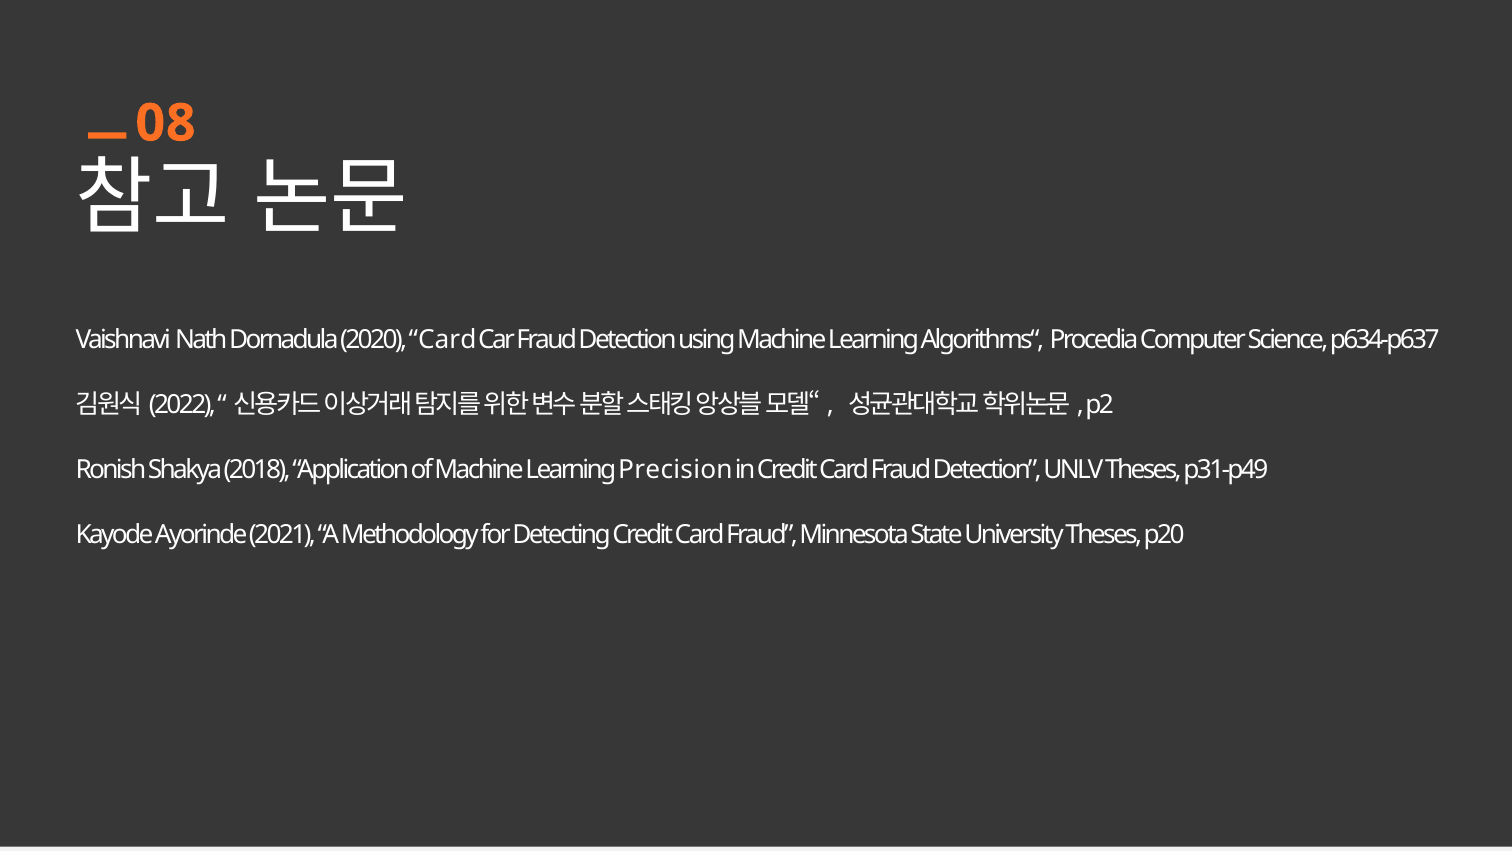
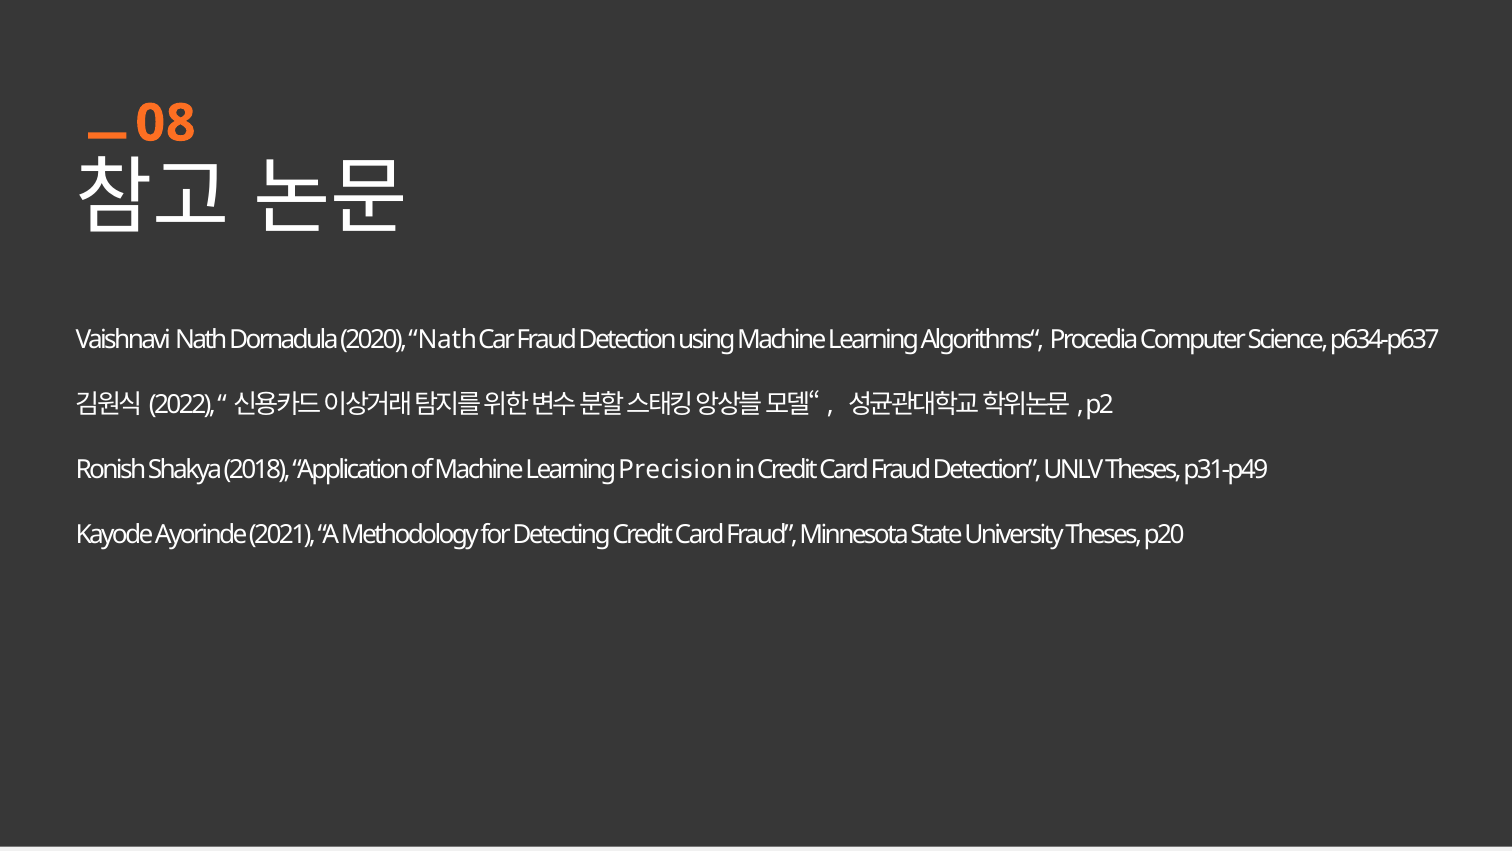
2020 Card: Card -> Nath
